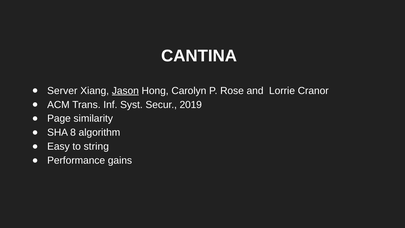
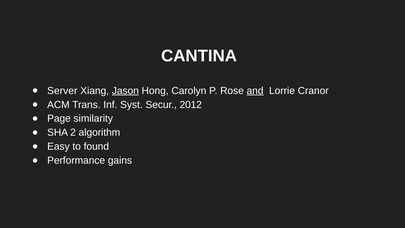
and underline: none -> present
2019: 2019 -> 2012
8: 8 -> 2
string: string -> found
